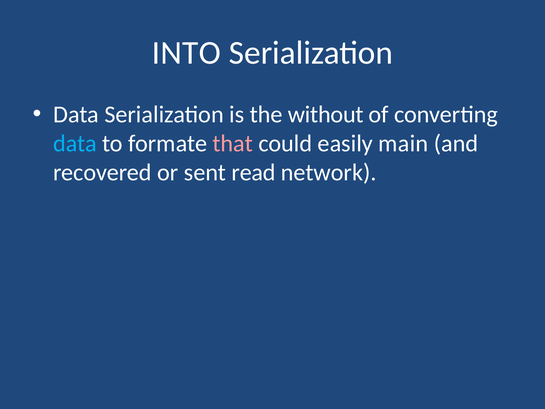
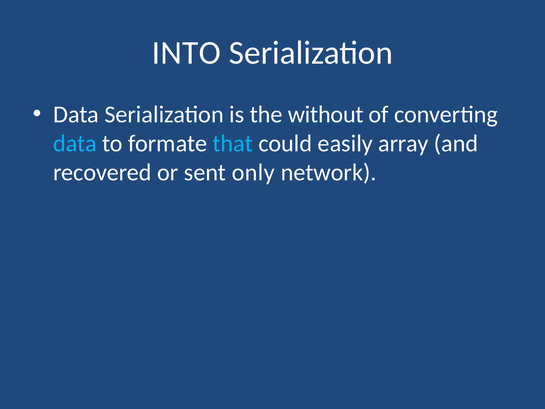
that colour: pink -> light blue
main: main -> array
read: read -> only
